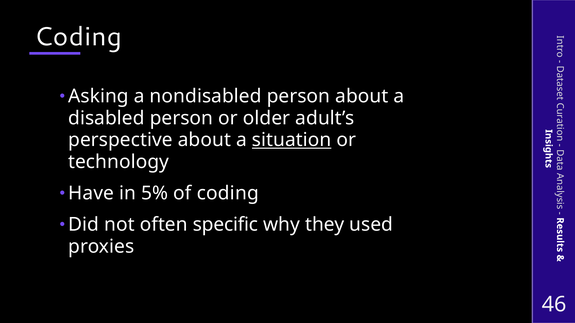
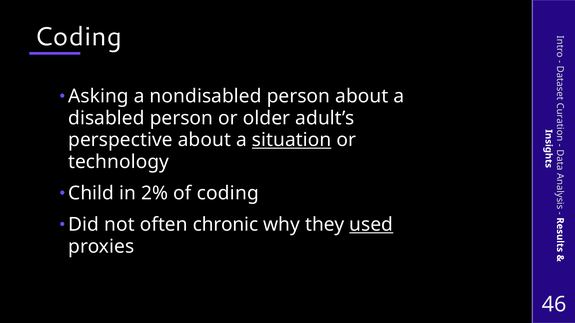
Have: Have -> Child
5%: 5% -> 2%
specific: specific -> chronic
used underline: none -> present
